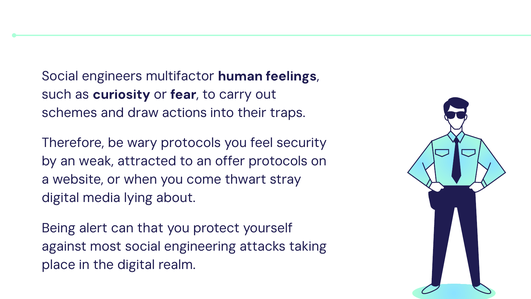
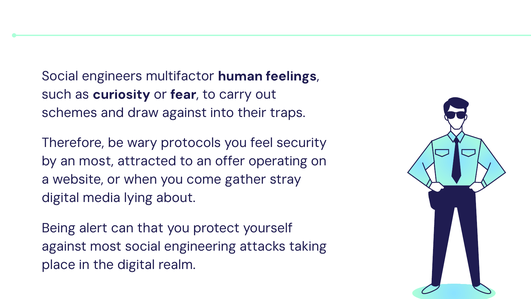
draw actions: actions -> against
an weak: weak -> most
offer protocols: protocols -> operating
thwart: thwart -> gather
